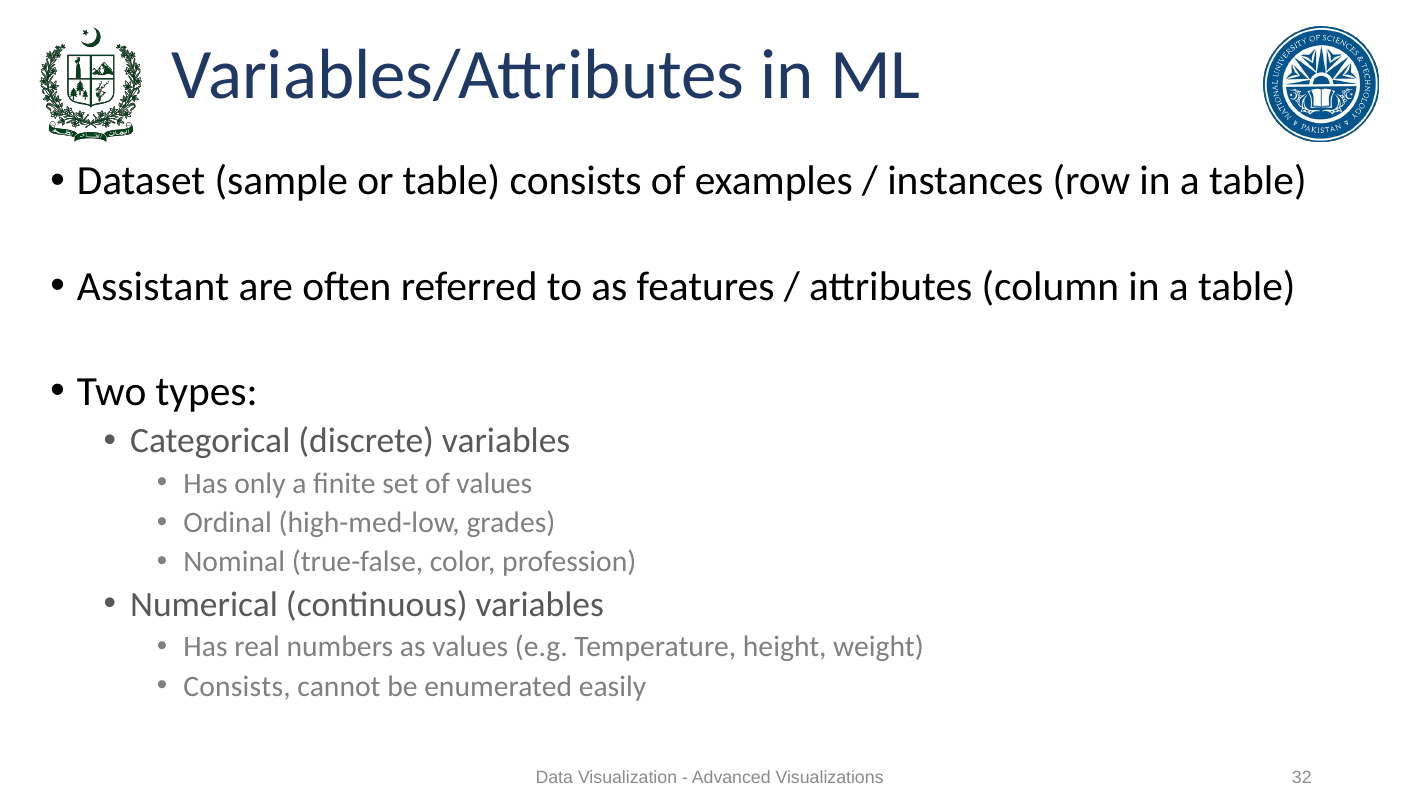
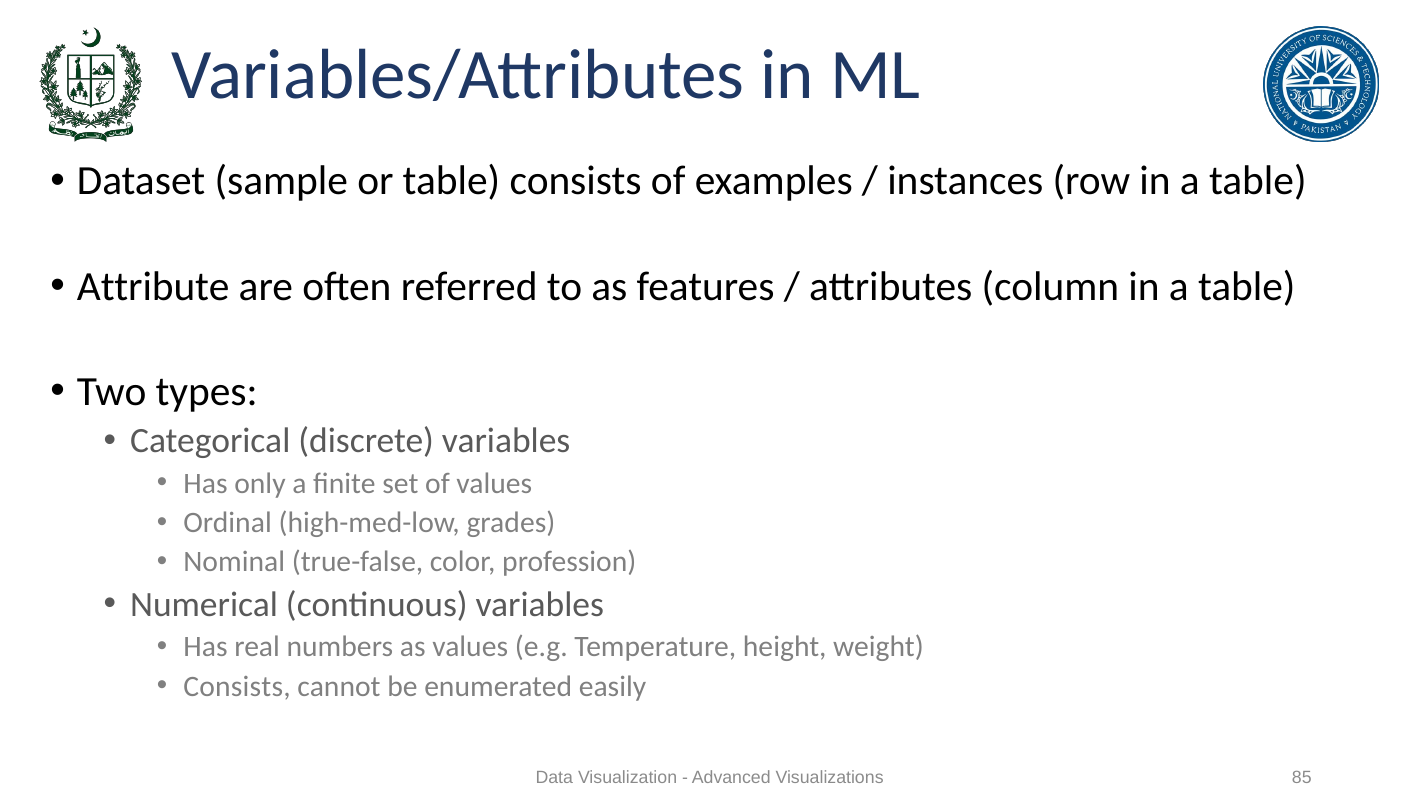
Assistant: Assistant -> Attribute
32: 32 -> 85
